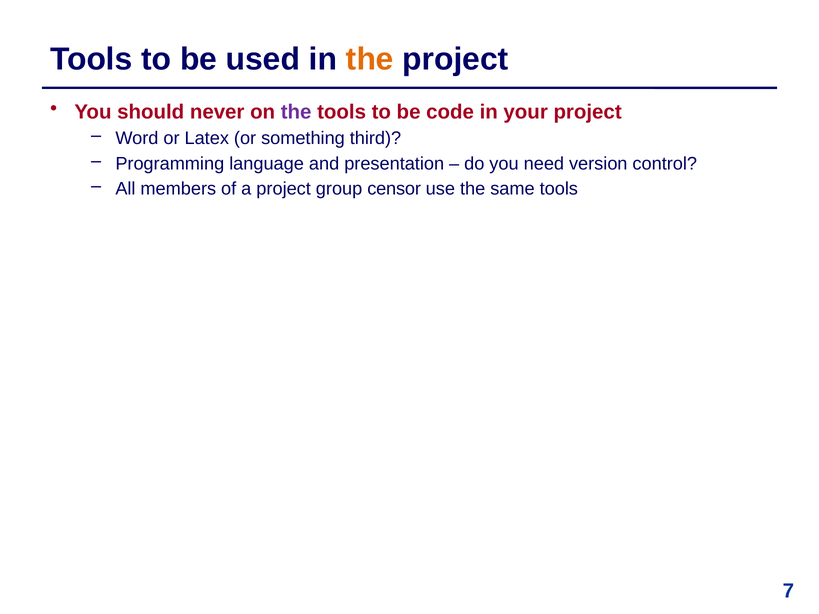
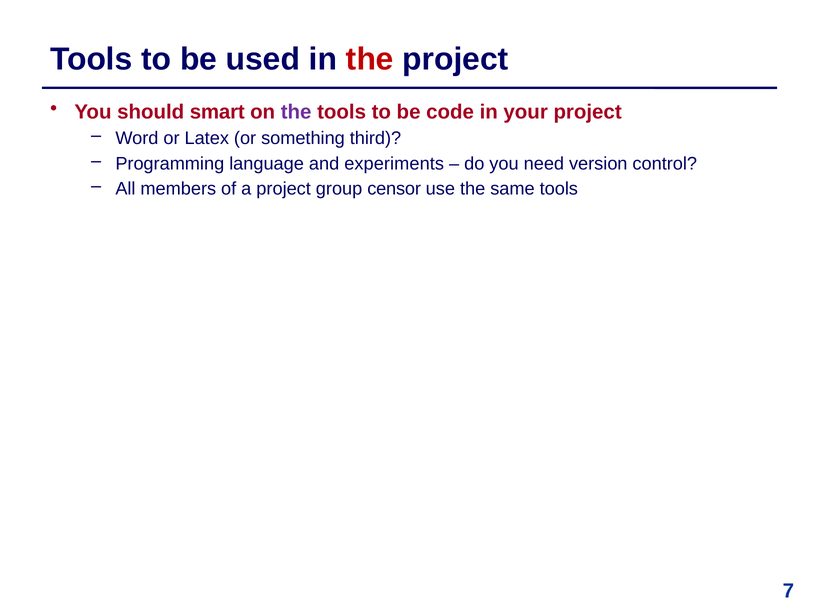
the at (370, 59) colour: orange -> red
never: never -> smart
presentation: presentation -> experiments
